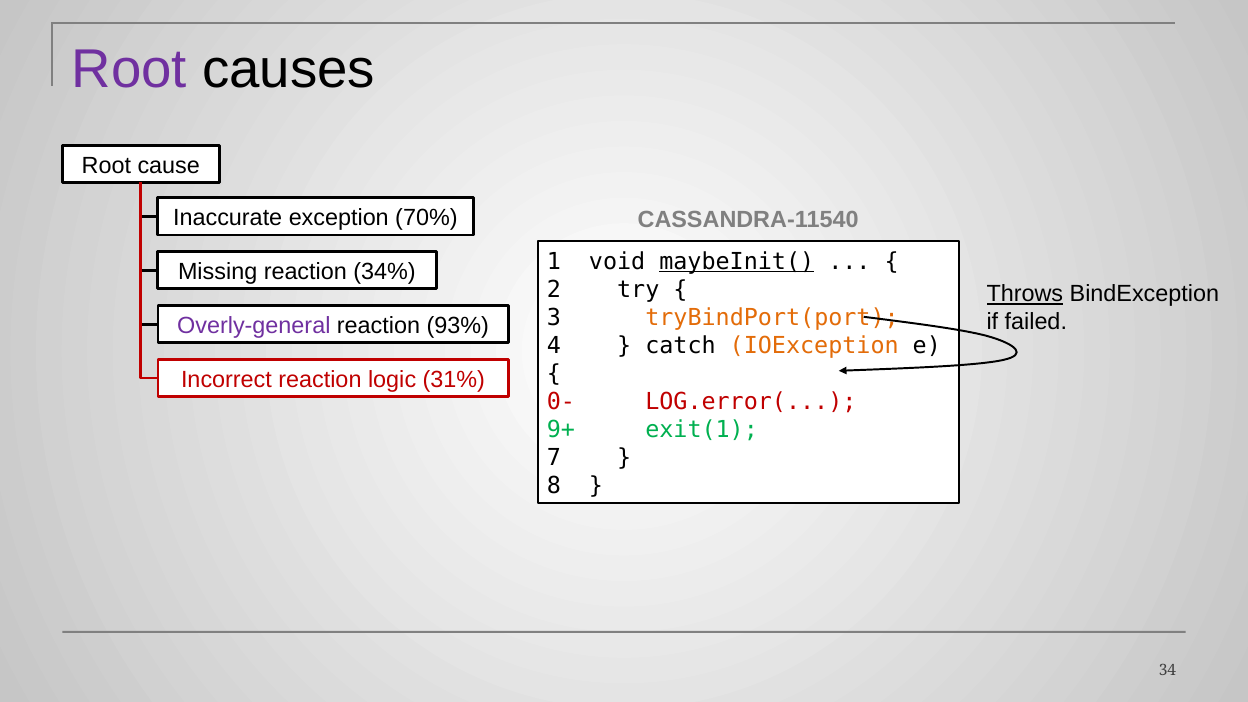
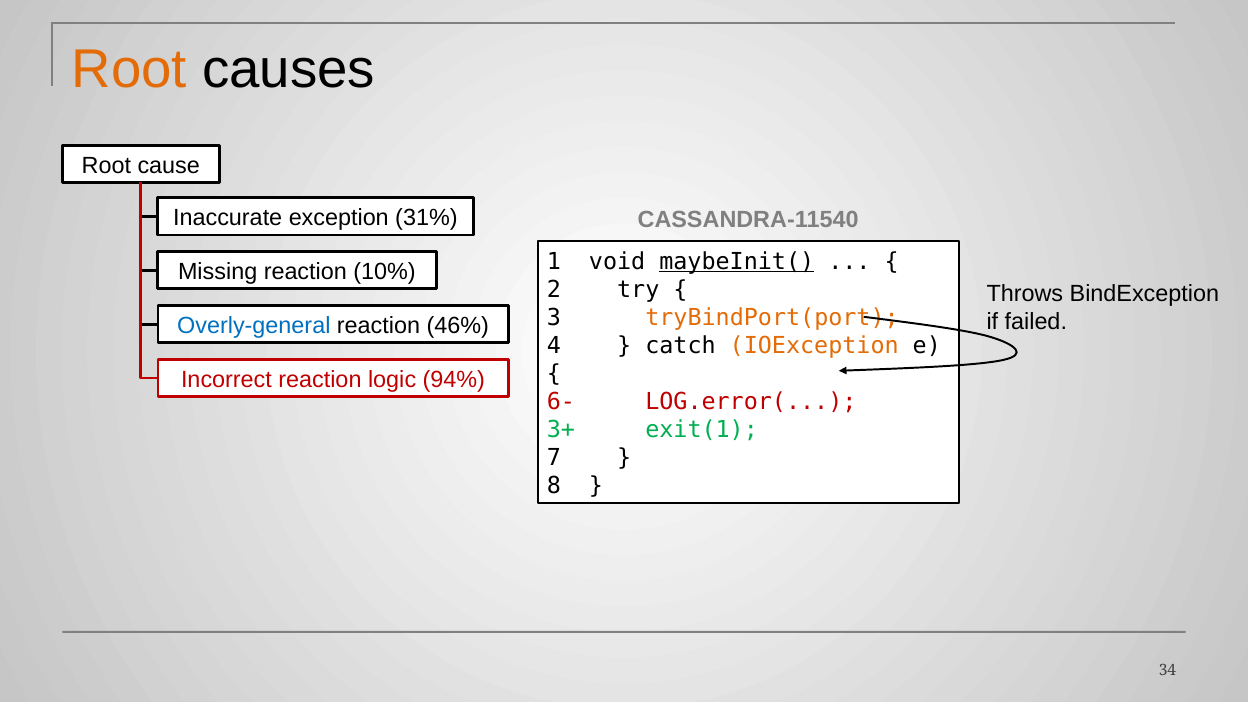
Root at (129, 70) colour: purple -> orange
70%: 70% -> 31%
34%: 34% -> 10%
Throws underline: present -> none
Overly-general colour: purple -> blue
93%: 93% -> 46%
31%: 31% -> 94%
0-: 0- -> 6-
9+: 9+ -> 3+
